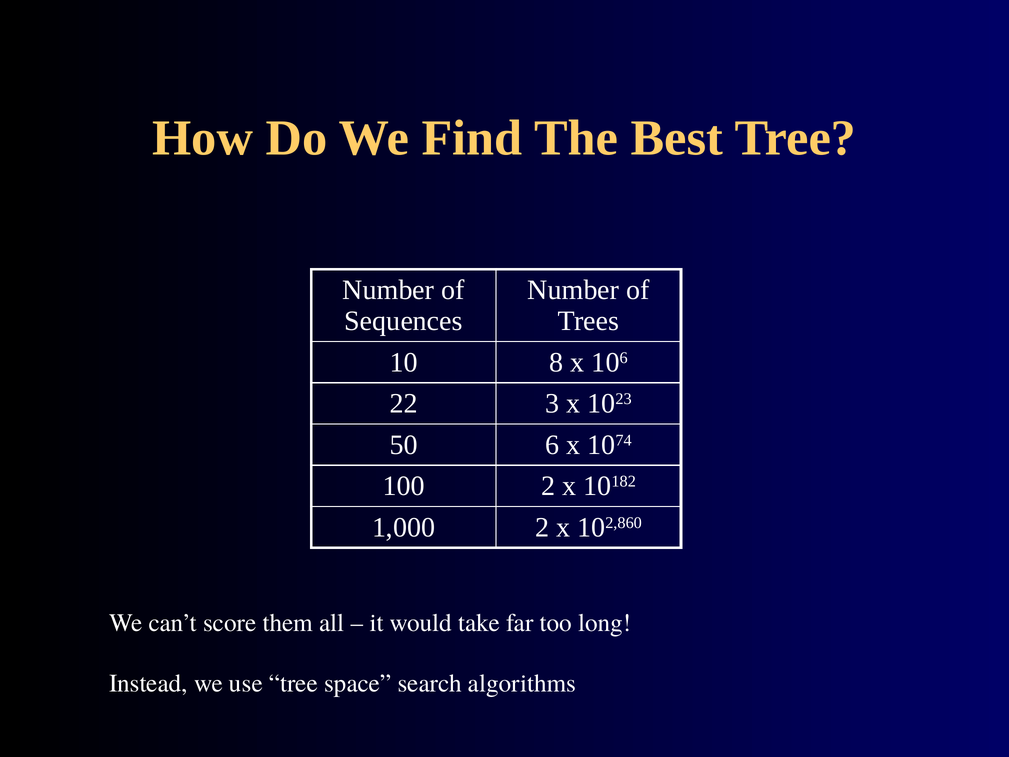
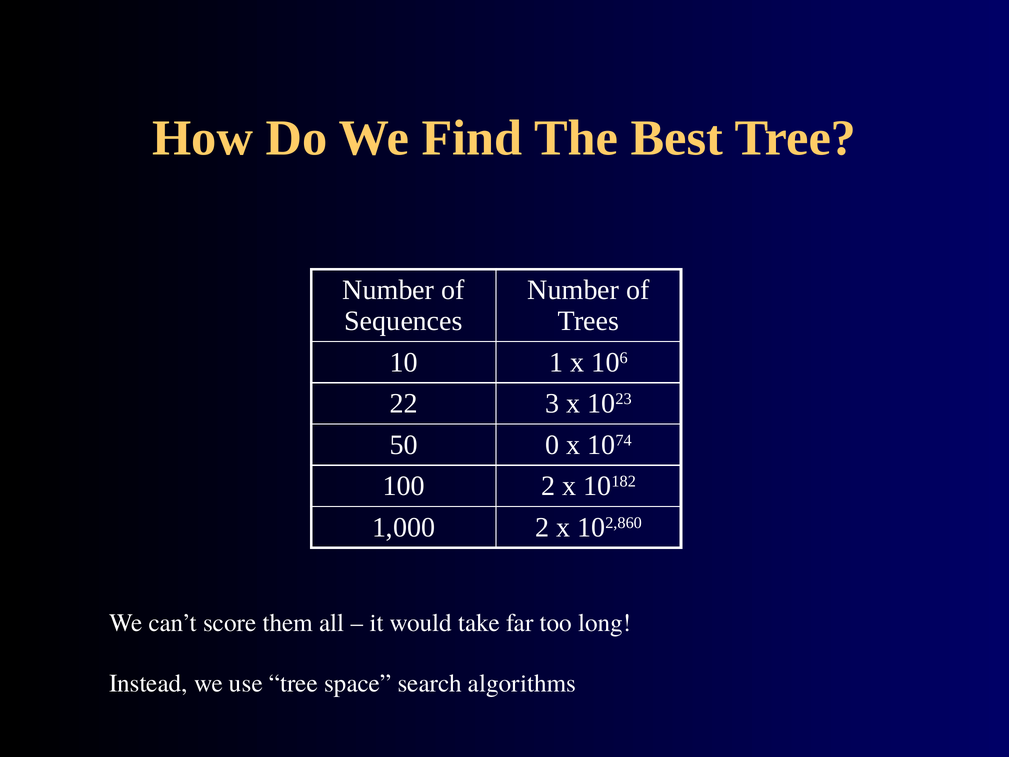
8: 8 -> 1
6: 6 -> 0
